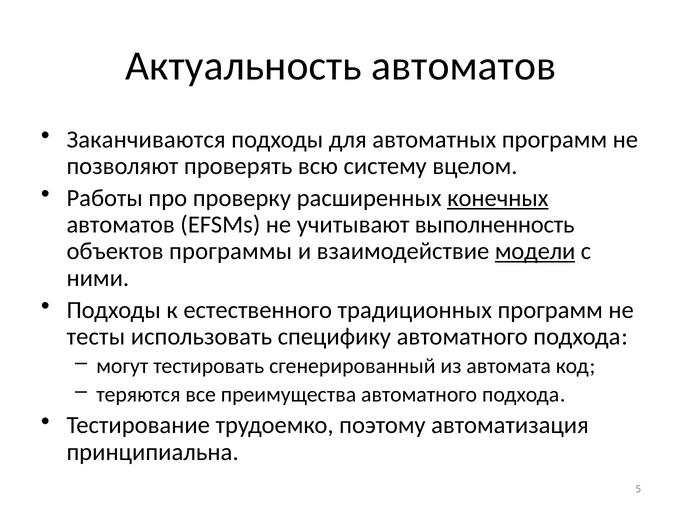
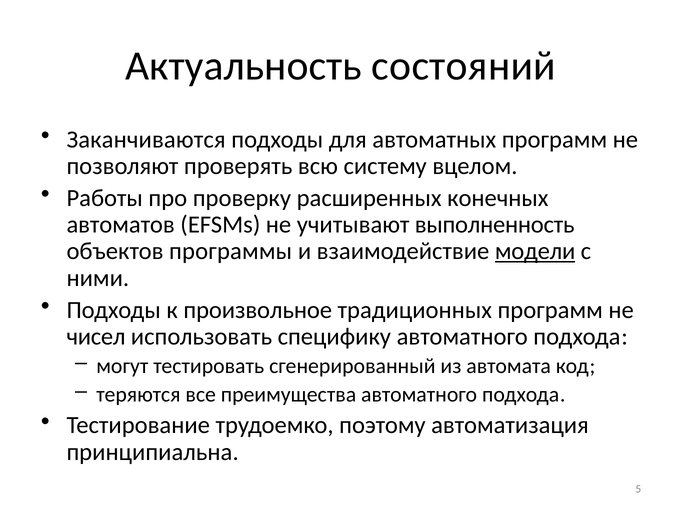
Актуальность автоматов: автоматов -> состояний
конечных underline: present -> none
естественного: естественного -> произвольное
тесты: тесты -> чисел
